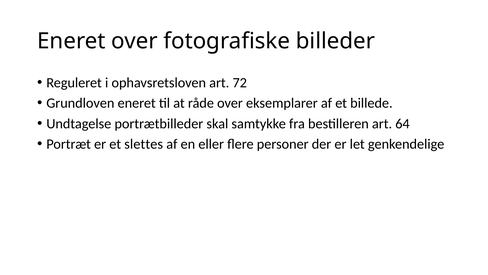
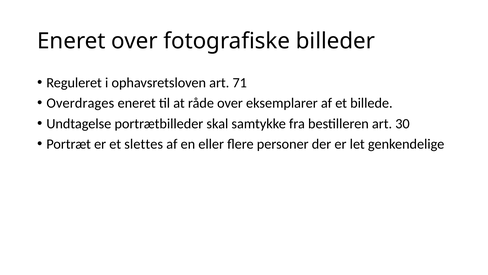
72: 72 -> 71
Grundloven: Grundloven -> Overdrages
64: 64 -> 30
